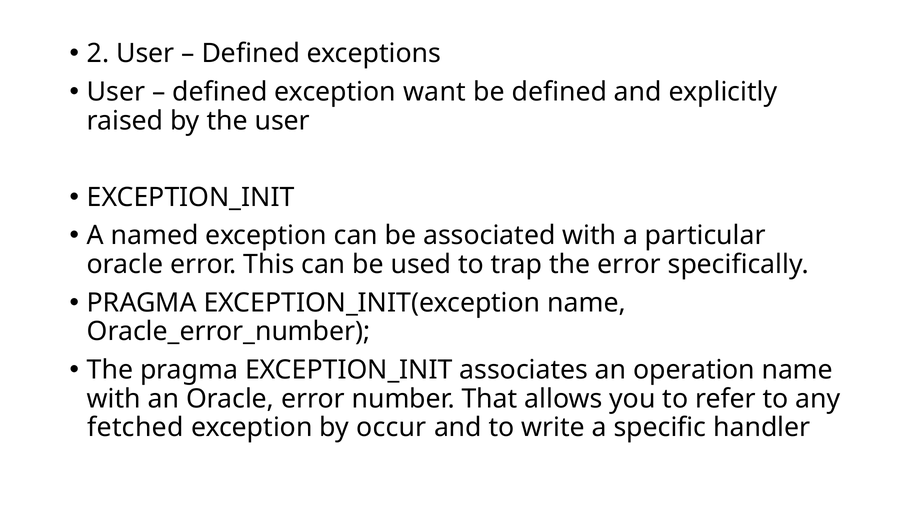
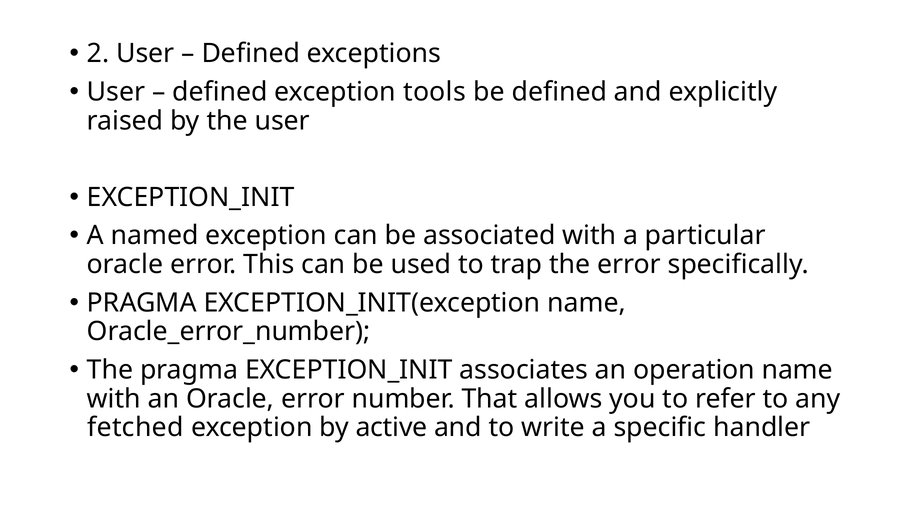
want: want -> tools
occur: occur -> active
